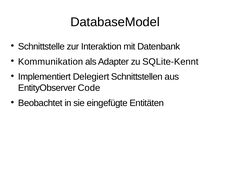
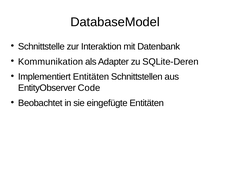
SQLite-Kennt: SQLite-Kennt -> SQLite-Deren
Implementiert Delegiert: Delegiert -> Entitäten
